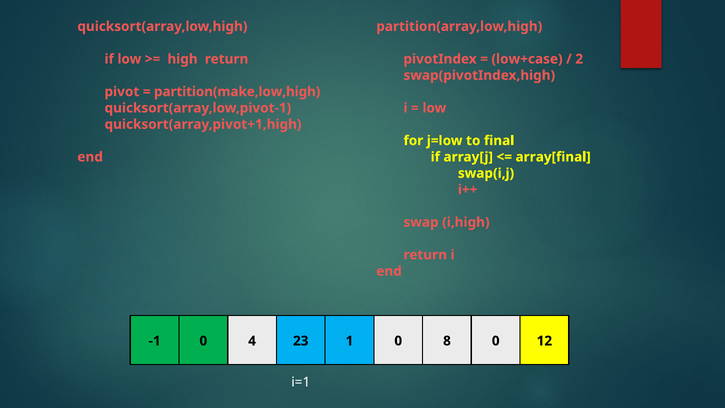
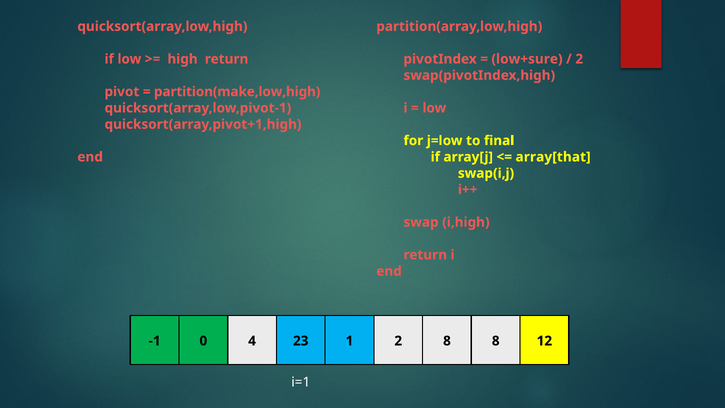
low+case: low+case -> low+sure
array[final: array[final -> array[that
1 0: 0 -> 2
8 0: 0 -> 8
